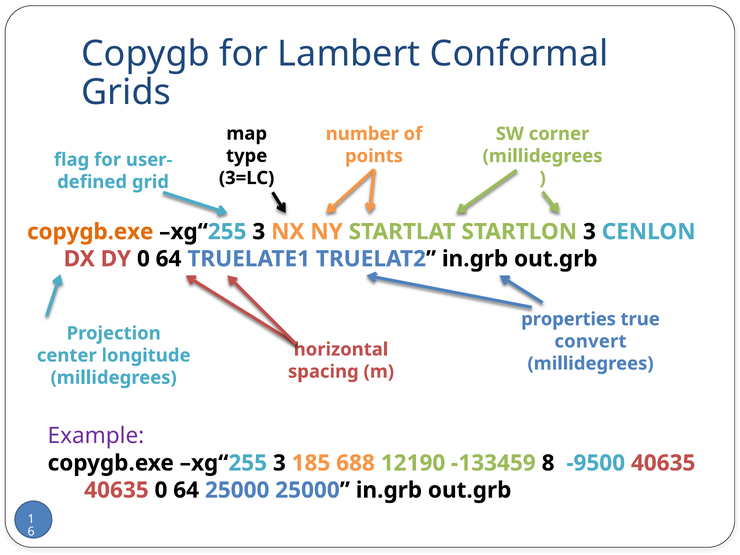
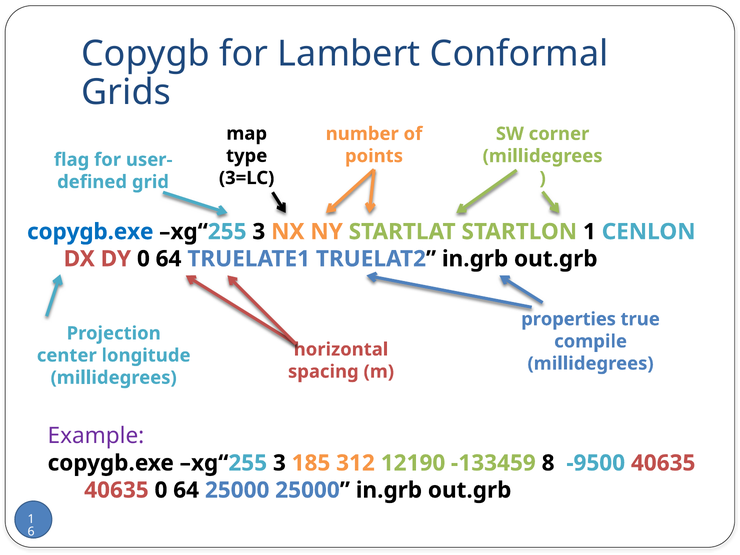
copygb.exe at (90, 232) colour: orange -> blue
STARTLON 3: 3 -> 1
convert: convert -> compile
688: 688 -> 312
